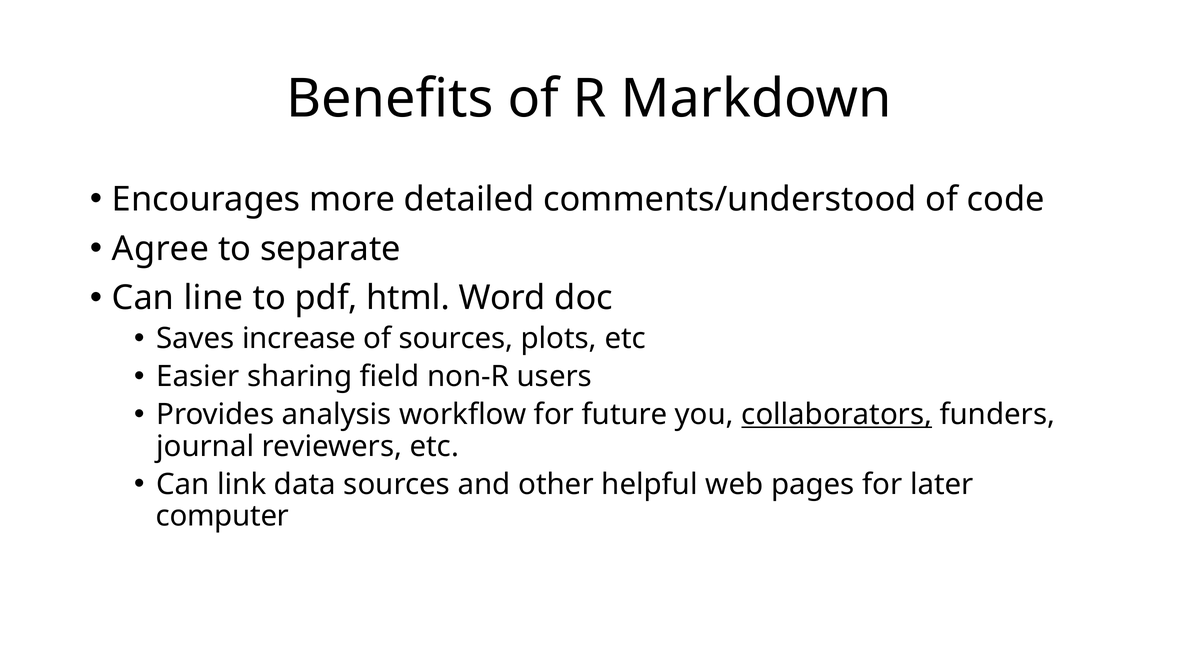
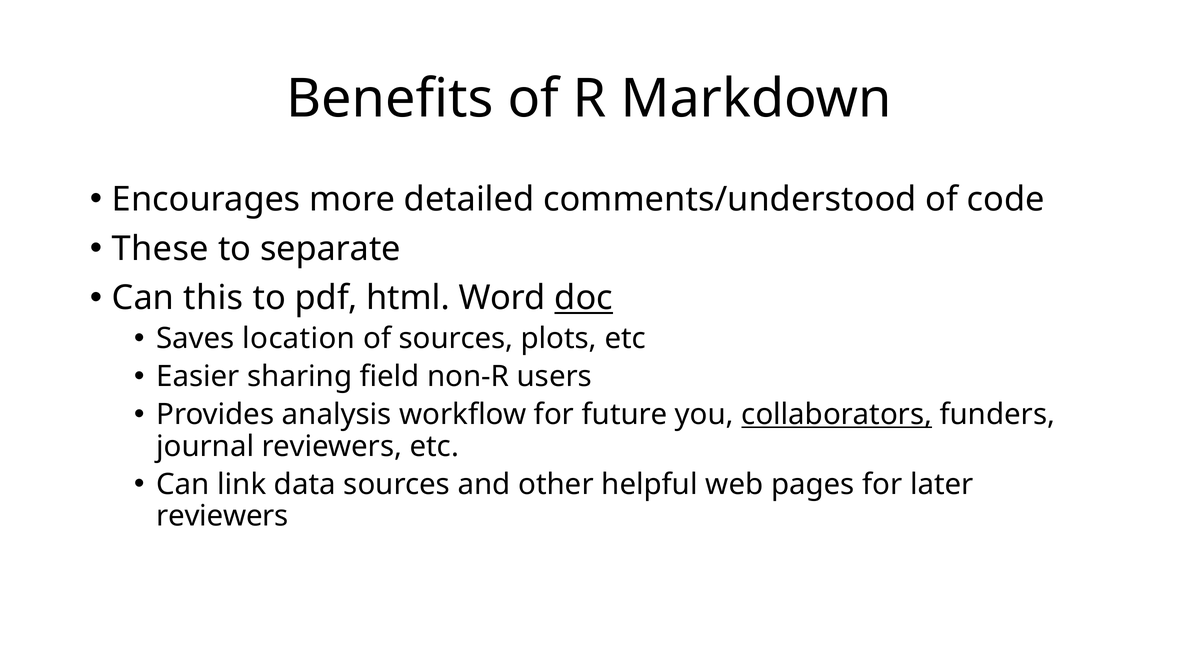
Agree: Agree -> These
line: line -> this
doc underline: none -> present
increase: increase -> location
computer at (222, 516): computer -> reviewers
